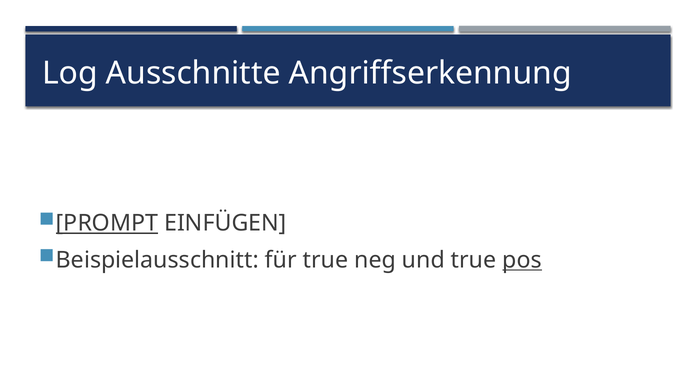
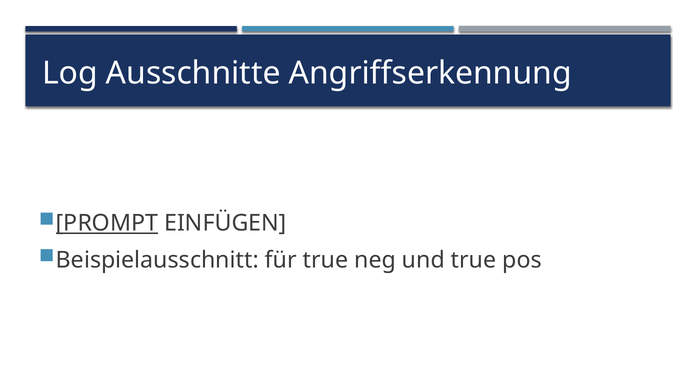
pos underline: present -> none
